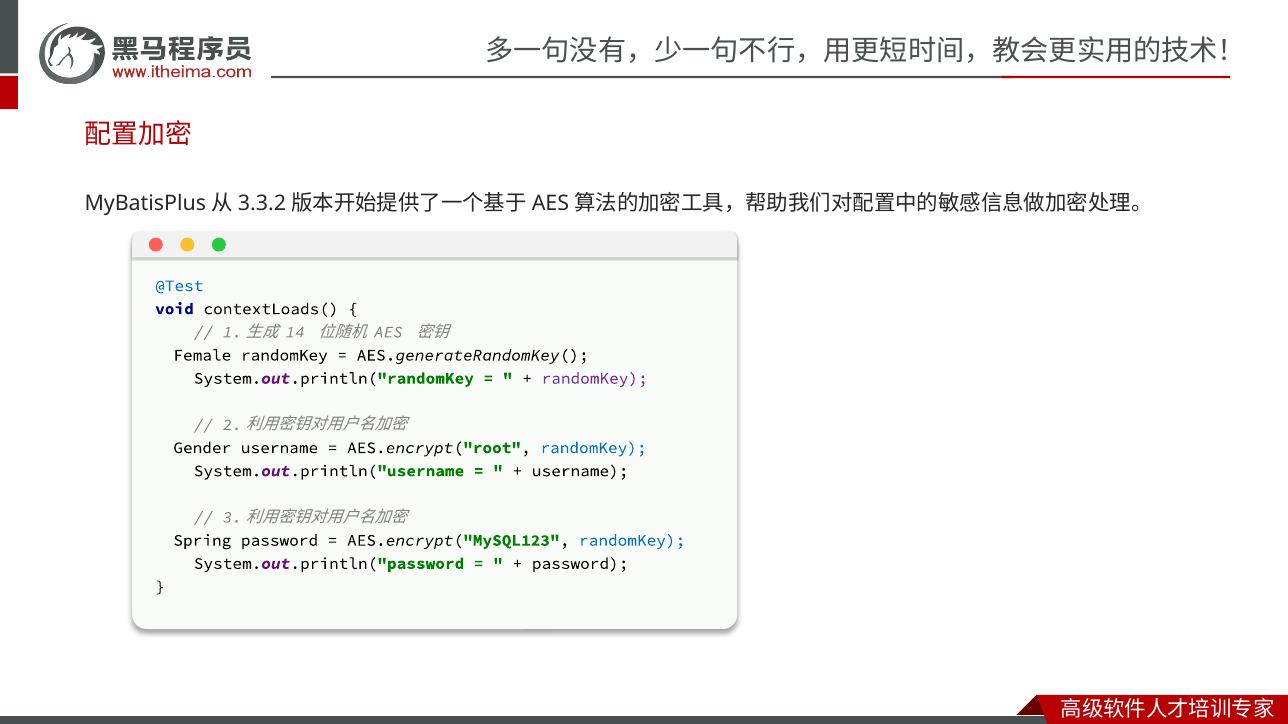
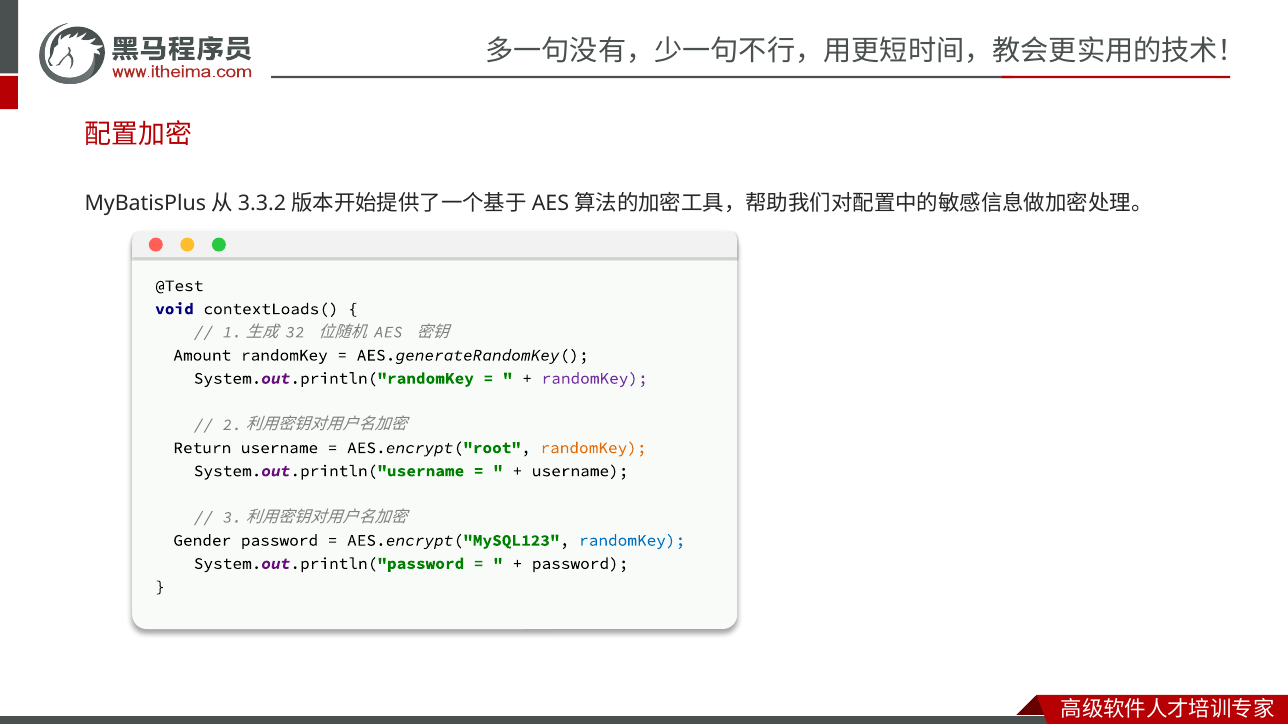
@Test colour: blue -> black
14: 14 -> 32
Female: Female -> Amount
Gender: Gender -> Return
randomKey at (593, 448) colour: blue -> orange
Spring: Spring -> Gender
